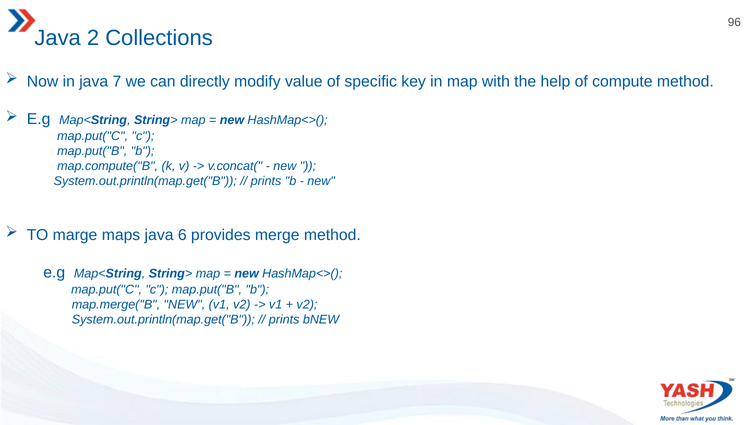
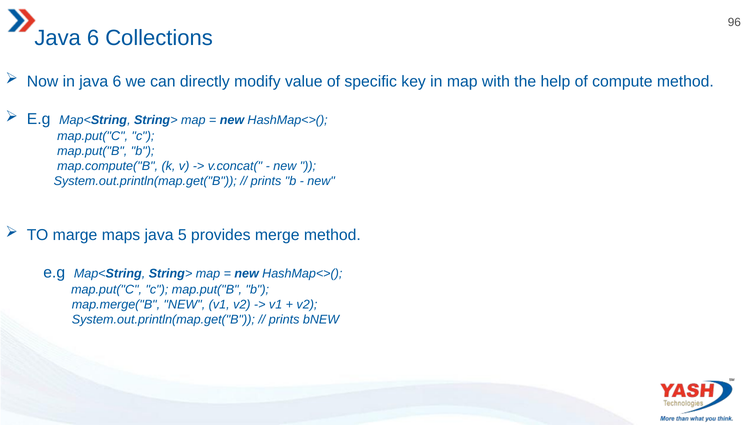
2 at (93, 38): 2 -> 6
in java 7: 7 -> 6
6: 6 -> 5
